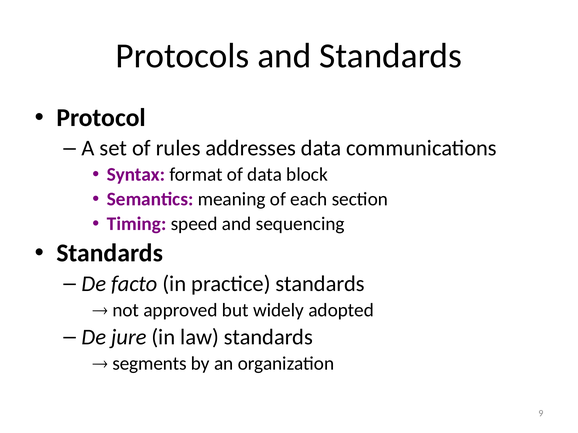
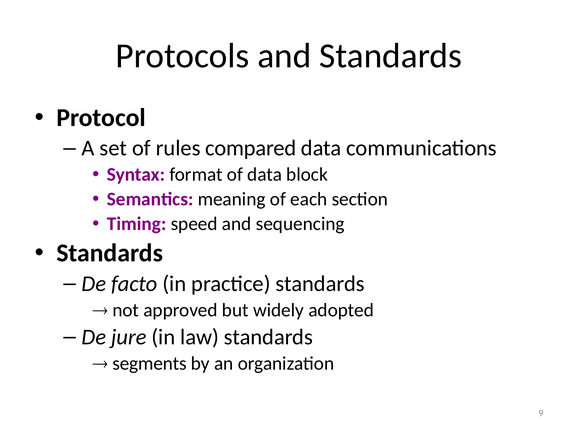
addresses: addresses -> compared
